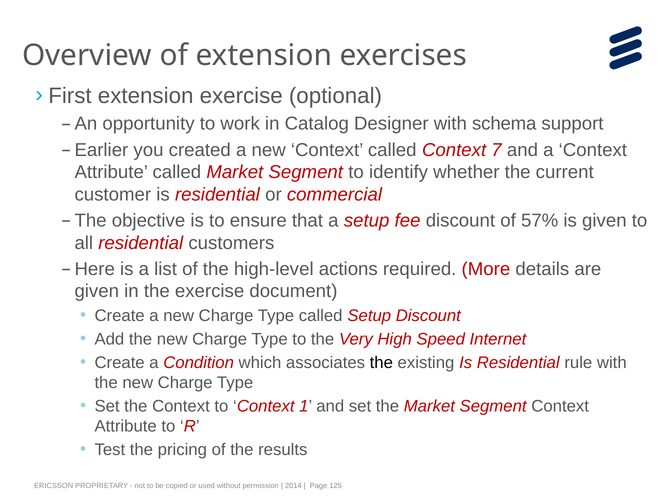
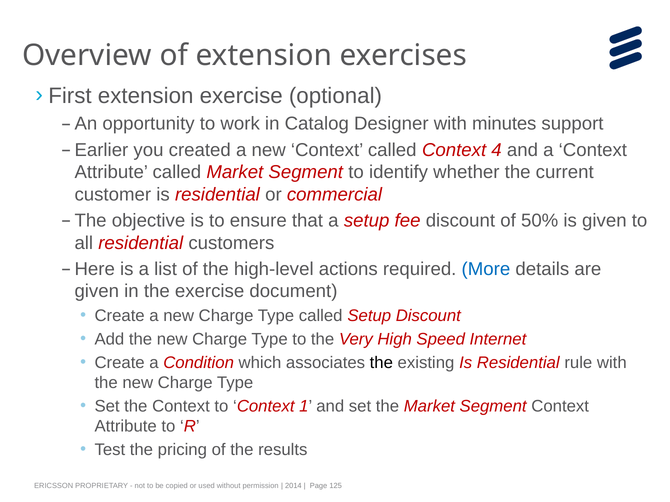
schema: schema -> minutes
7: 7 -> 4
57%: 57% -> 50%
More colour: red -> blue
